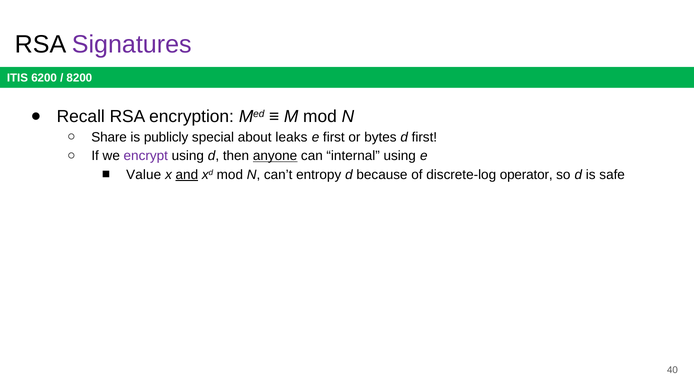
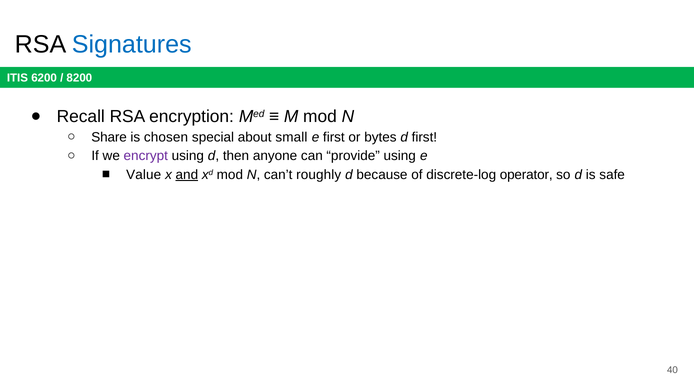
Signatures colour: purple -> blue
publicly: publicly -> chosen
leaks: leaks -> small
anyone underline: present -> none
internal: internal -> provide
entropy: entropy -> roughly
